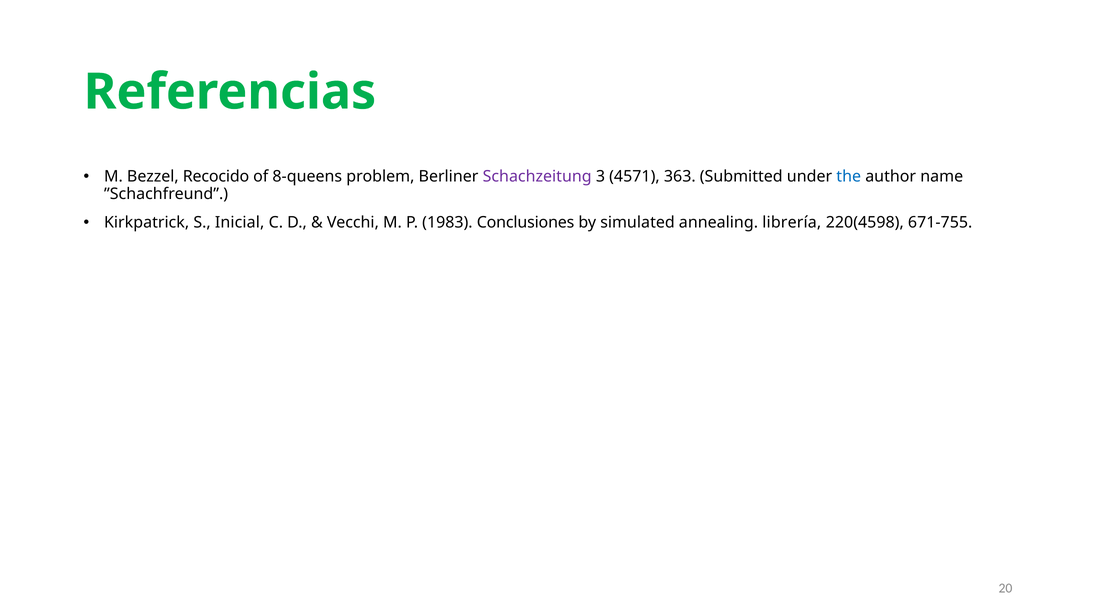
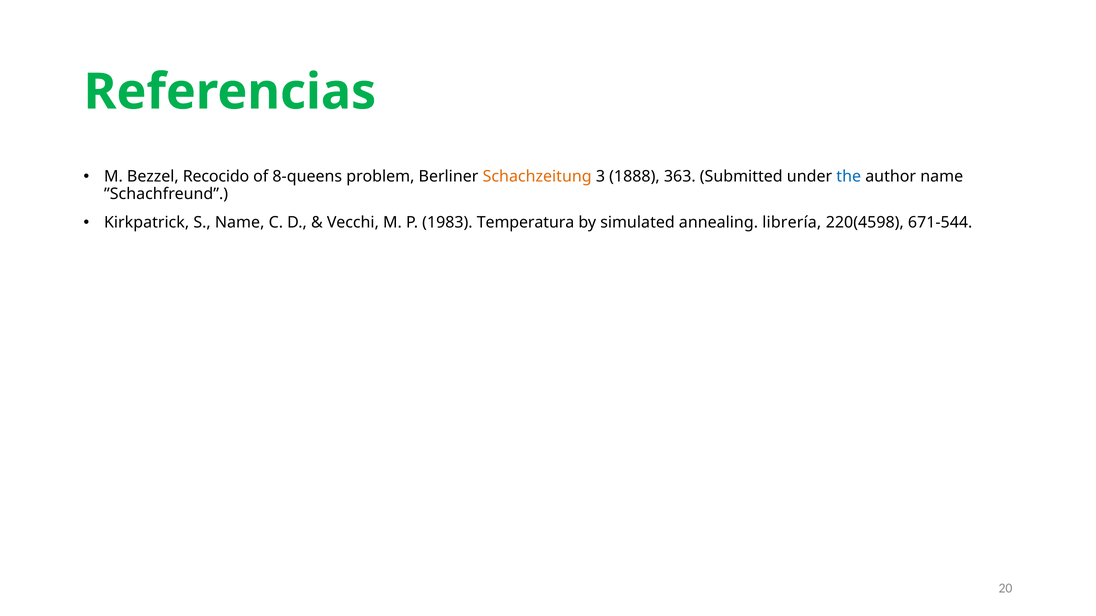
Schachzeitung colour: purple -> orange
4571: 4571 -> 1888
S Inicial: Inicial -> Name
Conclusiones: Conclusiones -> Temperatura
671-755: 671-755 -> 671-544
